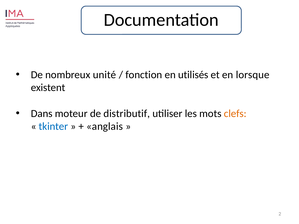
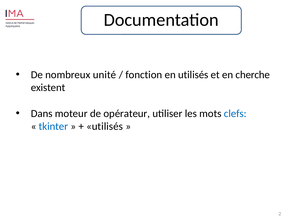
lorsque: lorsque -> cherche
distributif: distributif -> opérateur
clefs colour: orange -> blue
anglais at (105, 127): anglais -> utilisés
